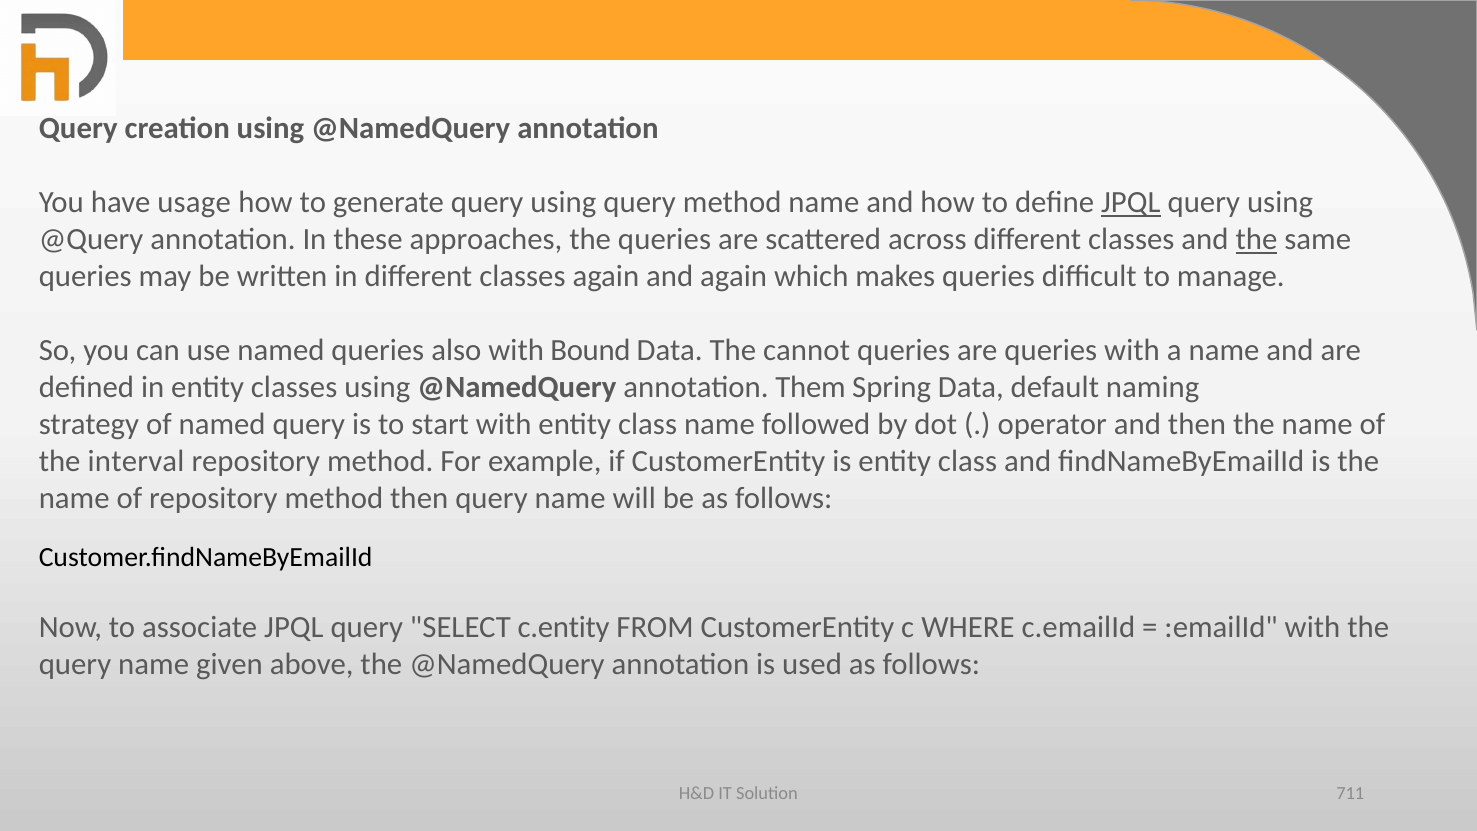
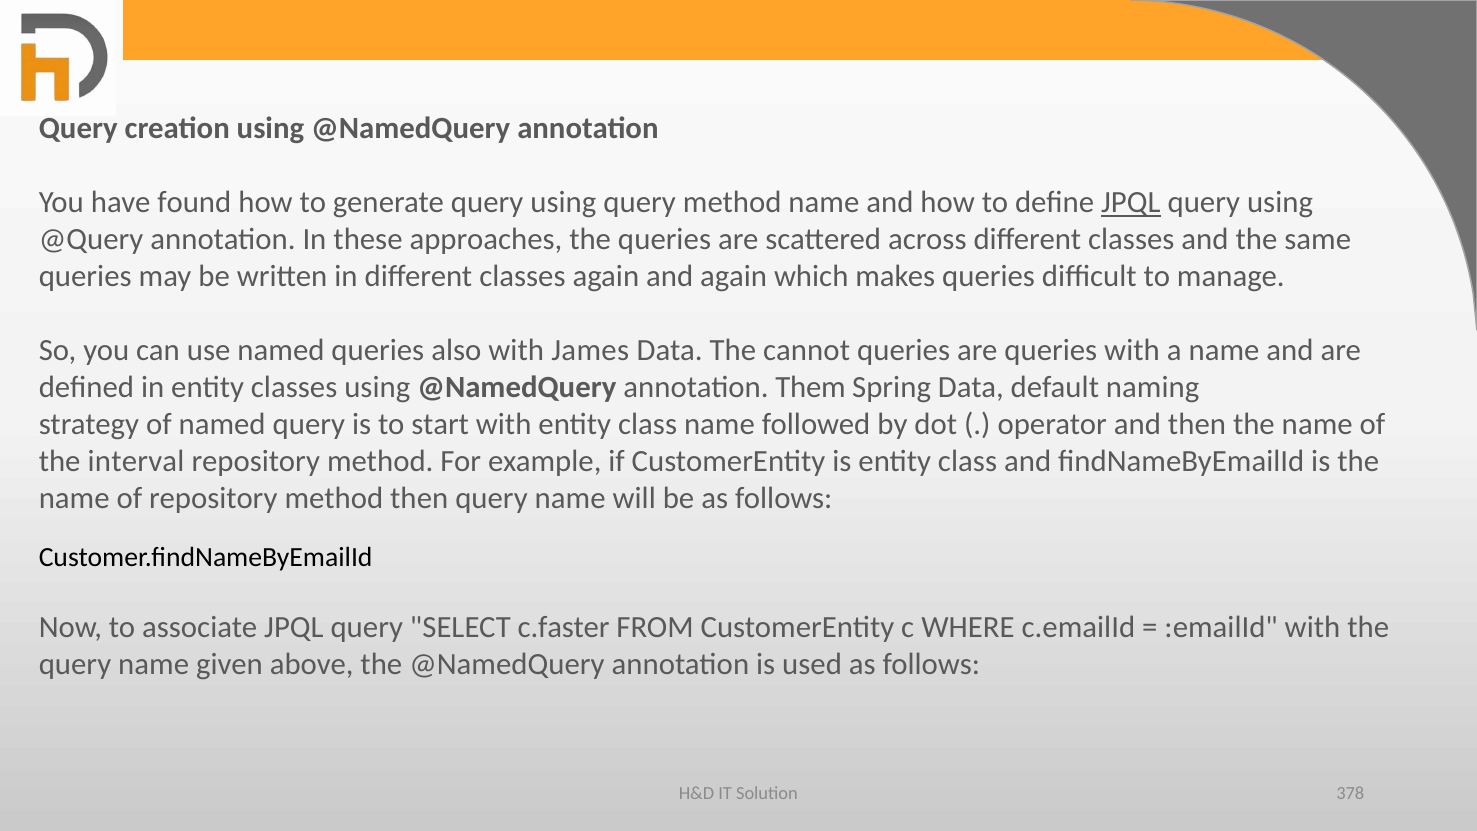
usage: usage -> found
the at (1256, 239) underline: present -> none
Bound: Bound -> James
c.entity: c.entity -> c.faster
711: 711 -> 378
